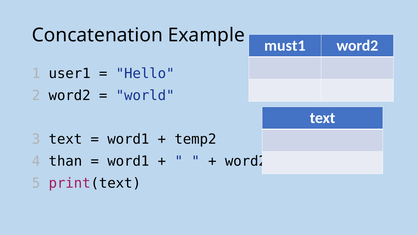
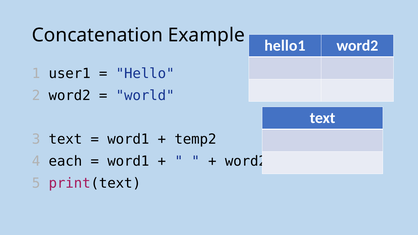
must1: must1 -> hello1
than: than -> each
